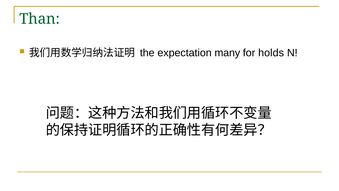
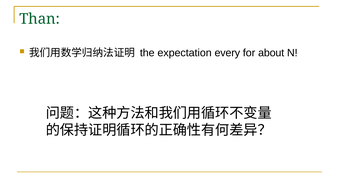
many: many -> every
holds: holds -> about
